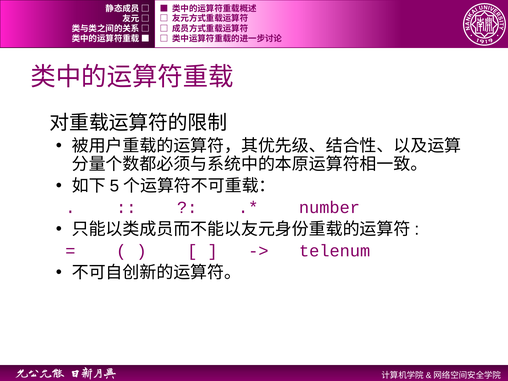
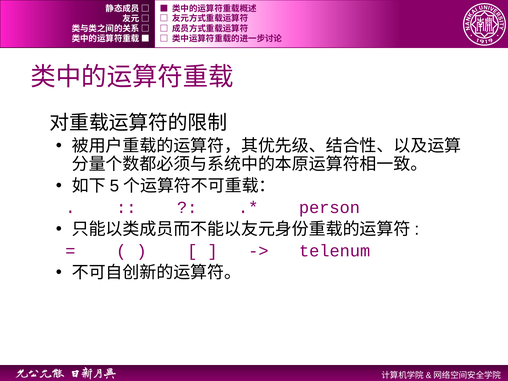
number: number -> person
